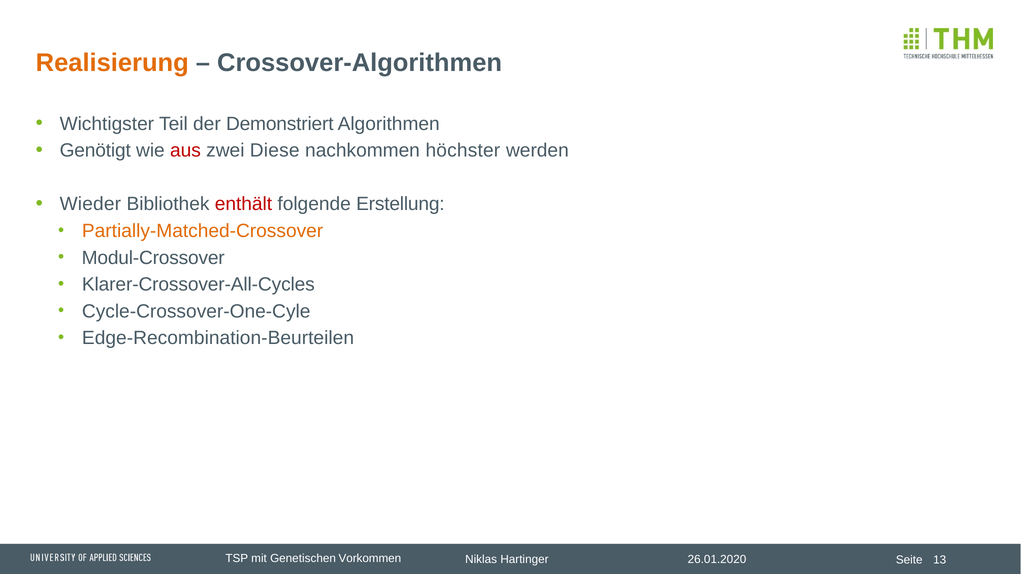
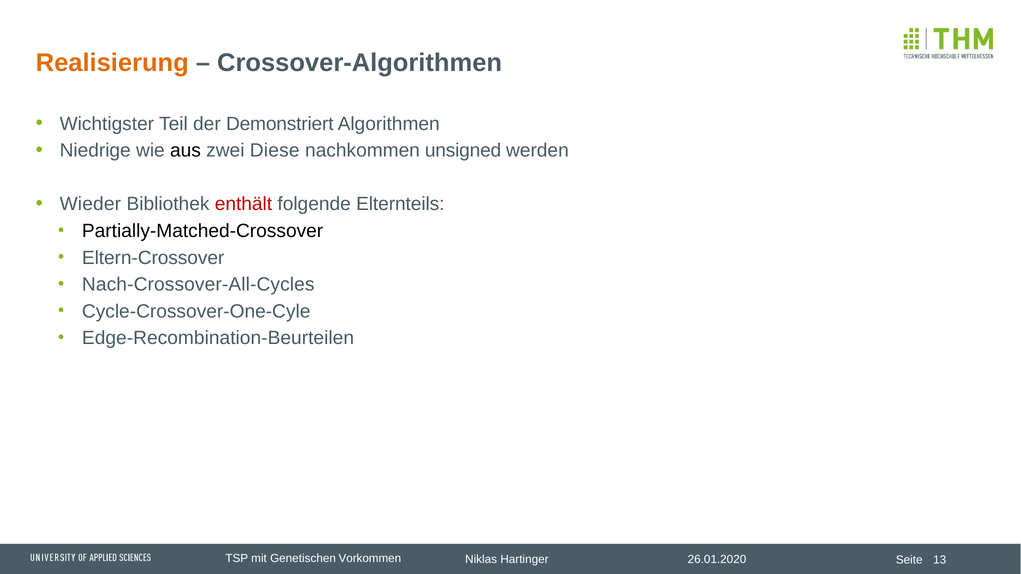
Genötigt: Genötigt -> Niedrige
aus colour: red -> black
höchster: höchster -> unsigned
Erstellung: Erstellung -> Elternteils
Partially-Matched-Crossover colour: orange -> black
Modul-Crossover: Modul-Crossover -> Eltern-Crossover
Klarer-Crossover-All-Cycles: Klarer-Crossover-All-Cycles -> Nach-Crossover-All-Cycles
